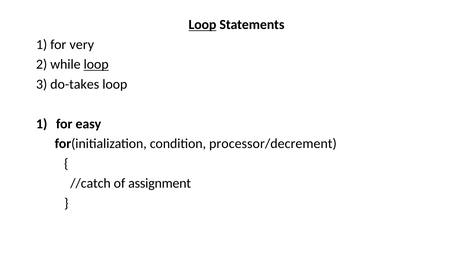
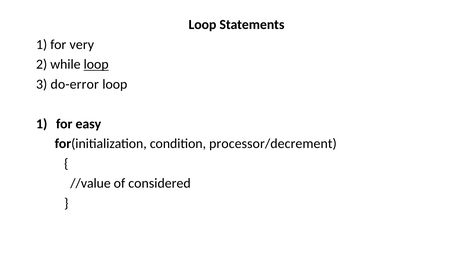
Loop at (202, 25) underline: present -> none
do-takes: do-takes -> do-error
//catch: //catch -> //value
assignment: assignment -> considered
